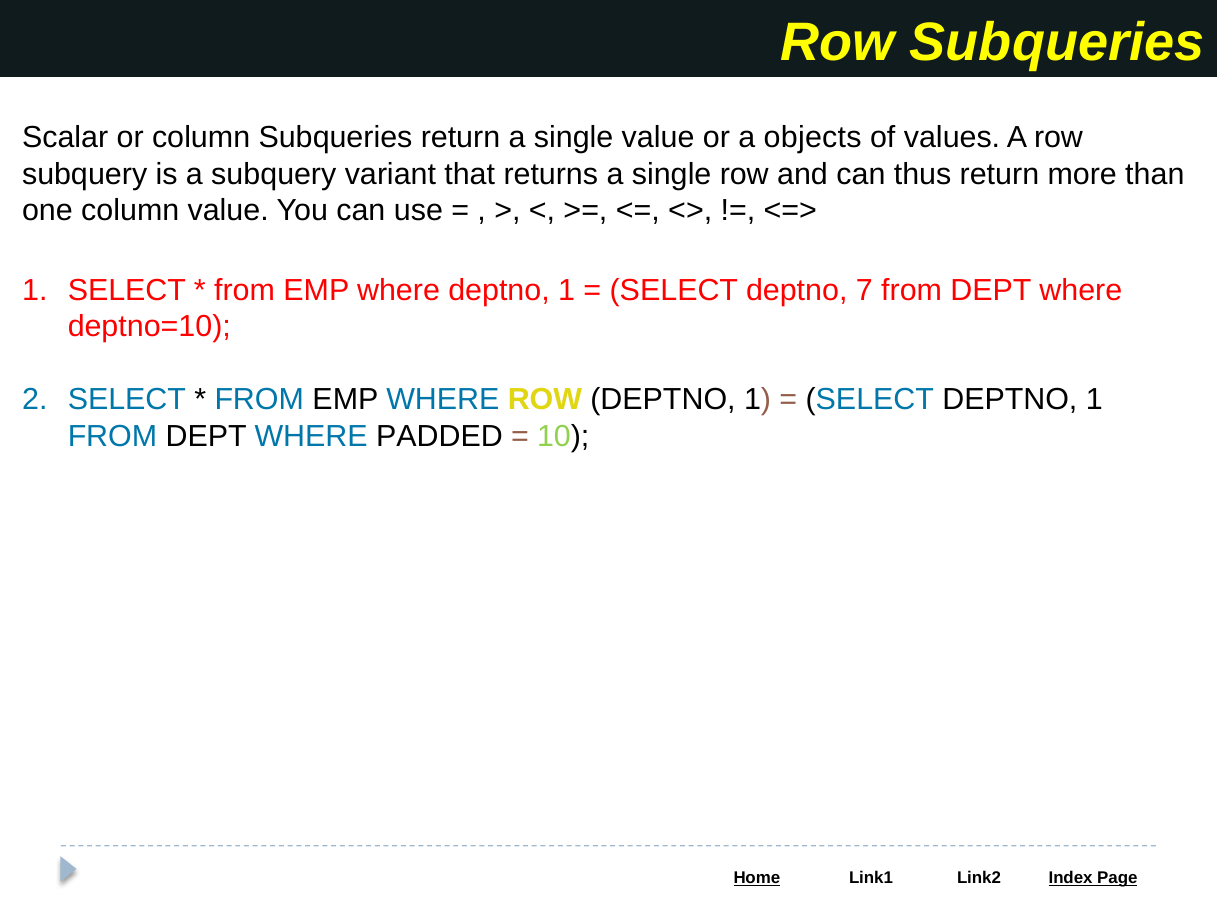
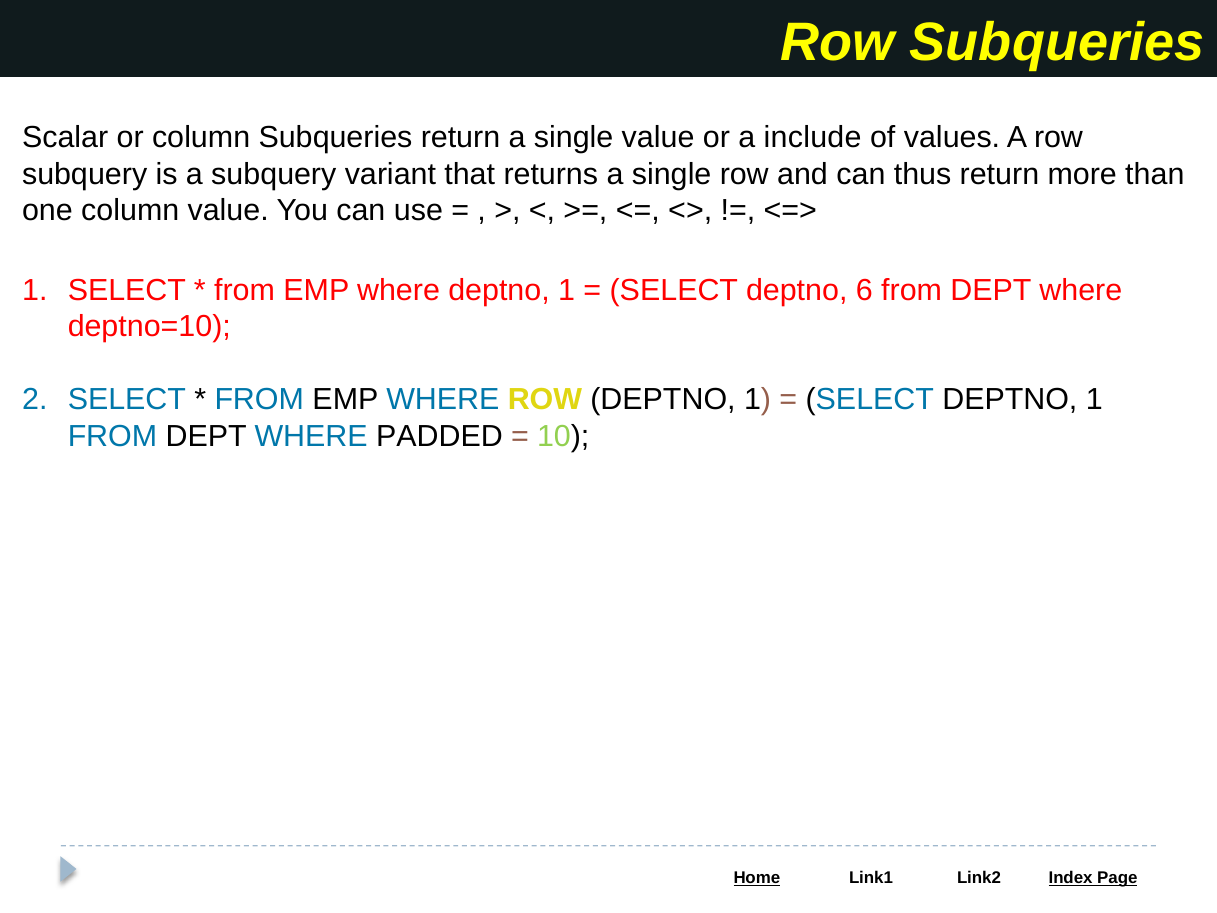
objects: objects -> include
7: 7 -> 6
